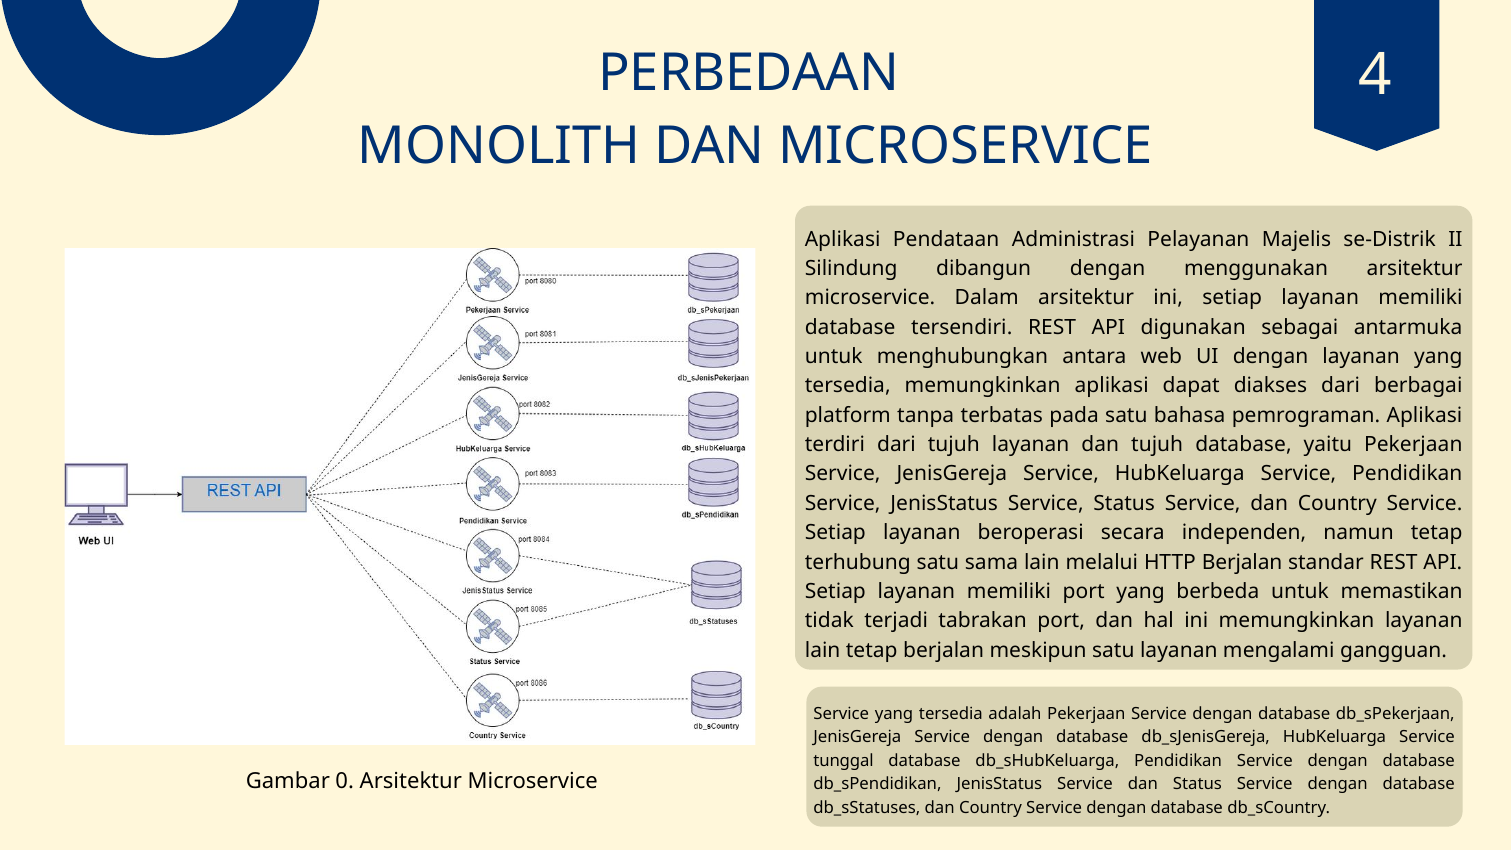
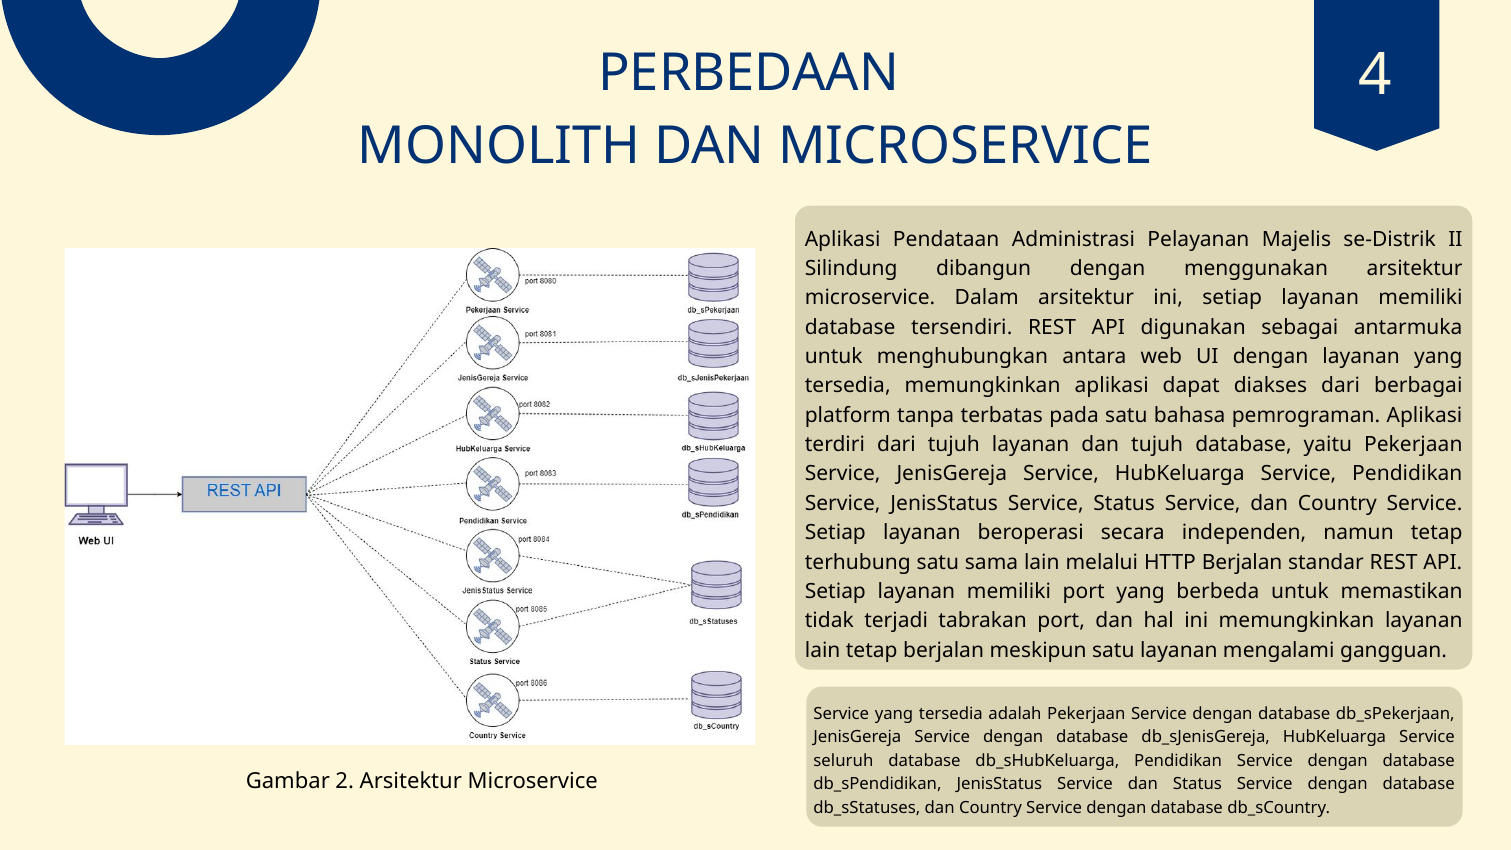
tunggal: tunggal -> seluruh
0: 0 -> 2
